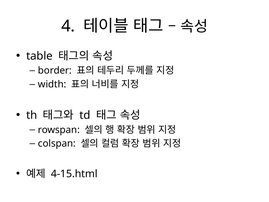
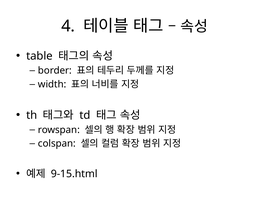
4-15.html: 4-15.html -> 9-15.html
